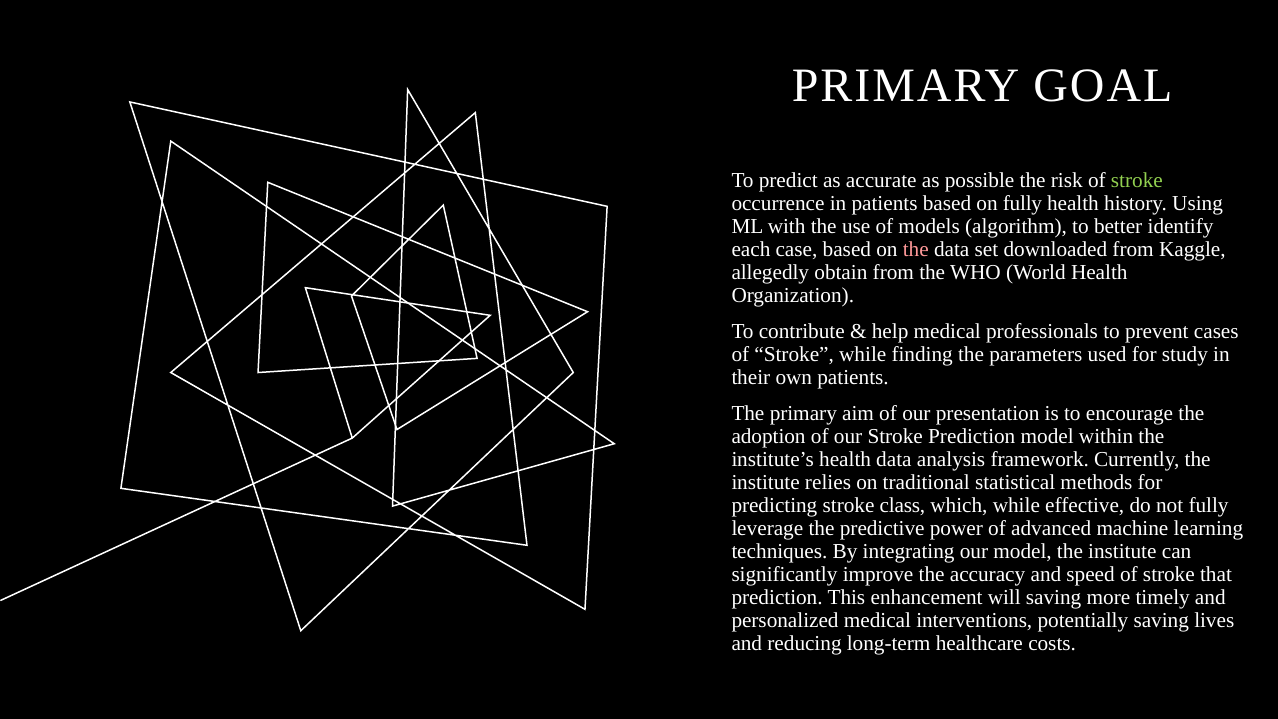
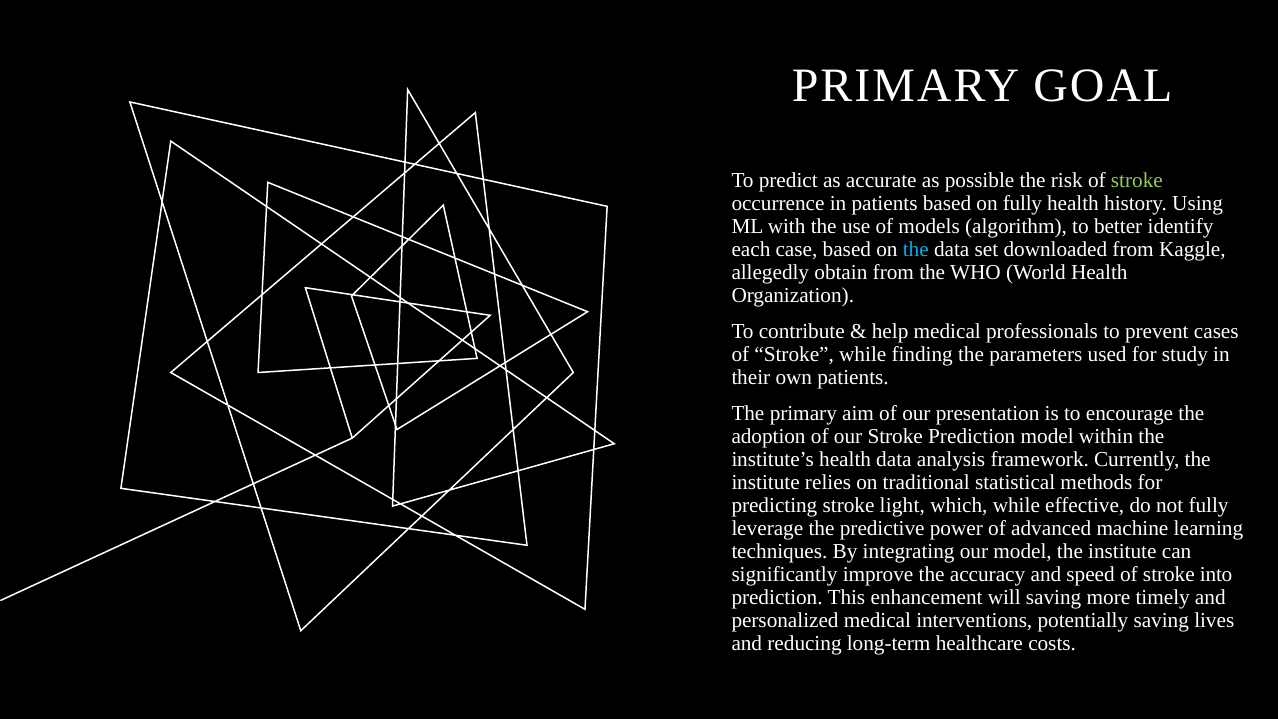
the at (916, 249) colour: pink -> light blue
class: class -> light
that: that -> into
